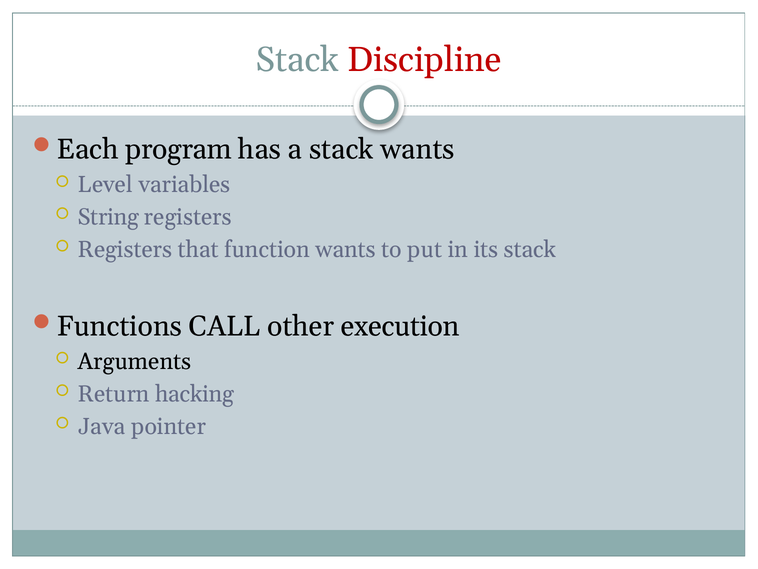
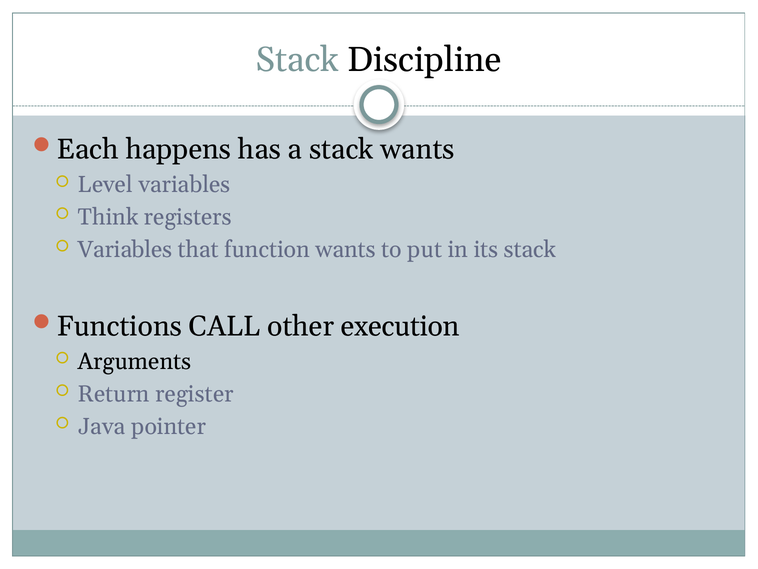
Discipline colour: red -> black
program: program -> happens
String: String -> Think
Registers at (125, 249): Registers -> Variables
hacking: hacking -> register
